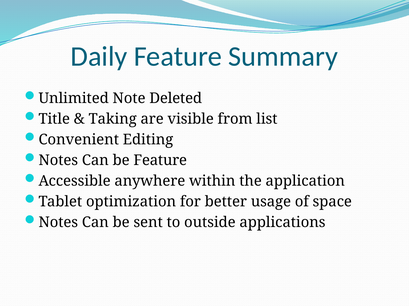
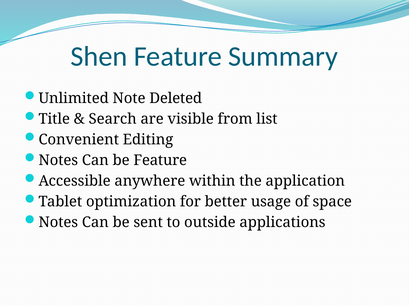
Daily: Daily -> Shen
Taking: Taking -> Search
